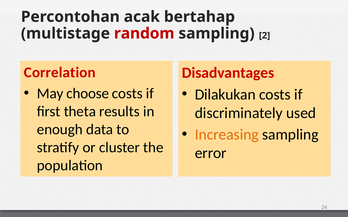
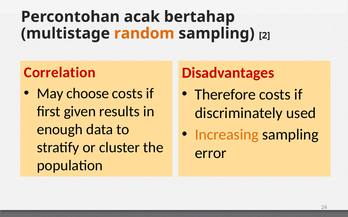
random colour: red -> orange
Dilakukan: Dilakukan -> Therefore
theta: theta -> given
